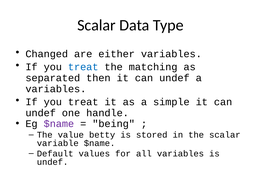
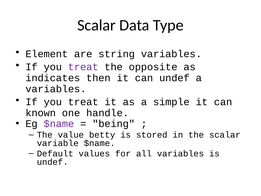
Changed: Changed -> Element
either: either -> string
treat at (83, 67) colour: blue -> purple
matching: matching -> opposite
separated: separated -> indicates
undef at (41, 113): undef -> known
